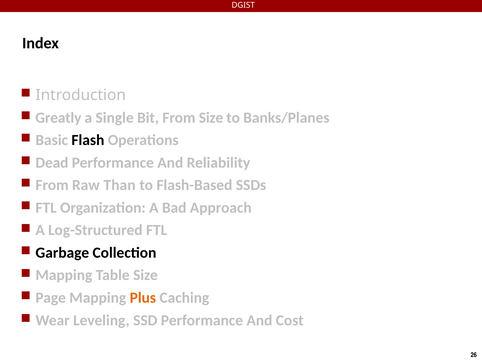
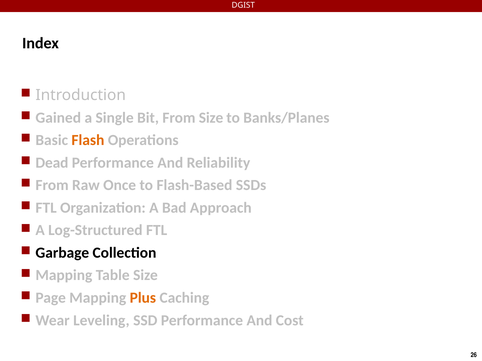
Greatly: Greatly -> Gained
Flash colour: black -> orange
Than: Than -> Once
